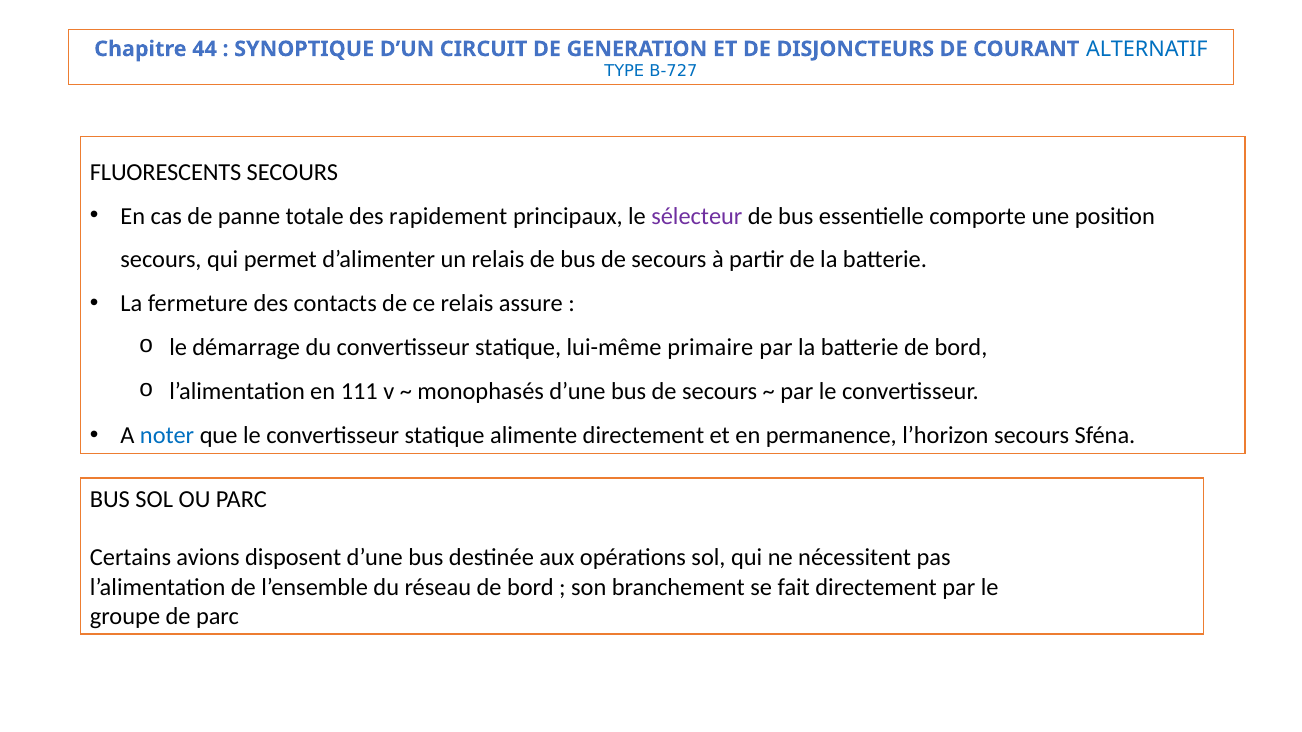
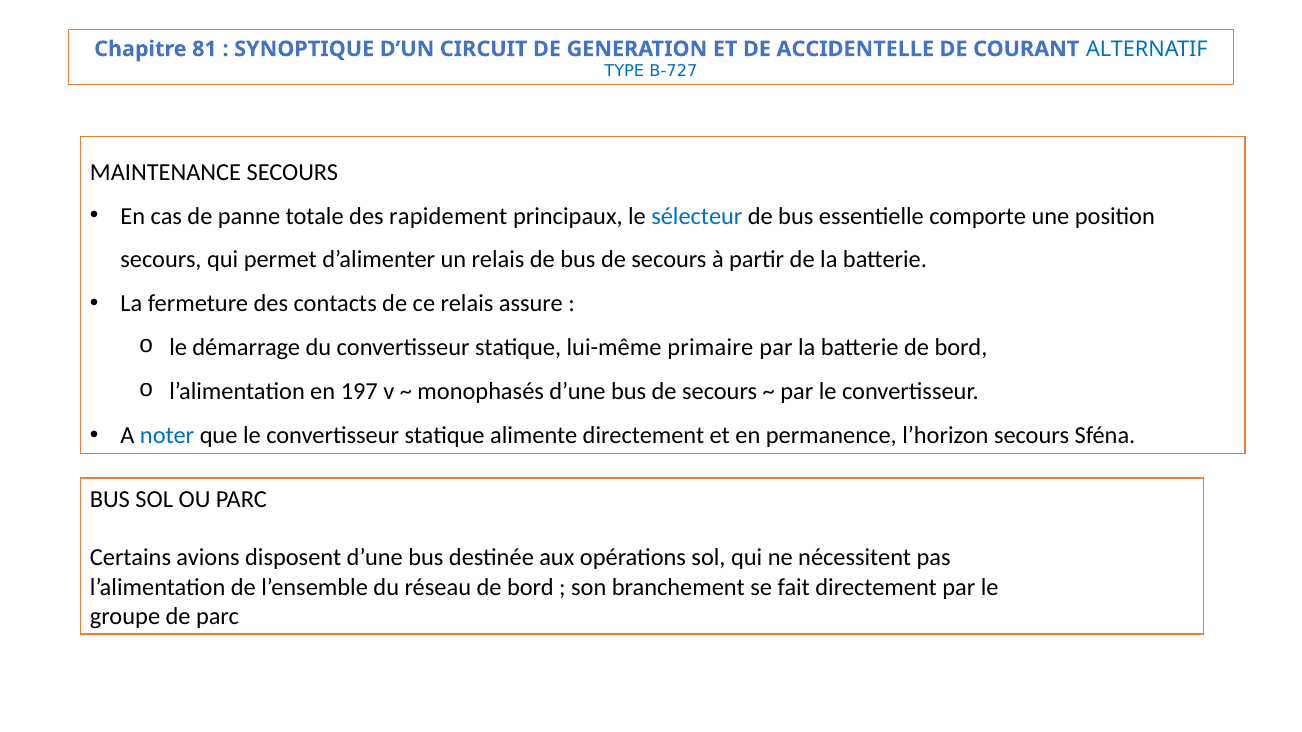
44: 44 -> 81
DISJONCTEURS: DISJONCTEURS -> ACCIDENTELLE
FLUORESCENTS: FLUORESCENTS -> MAINTENANCE
sélecteur colour: purple -> blue
111: 111 -> 197
